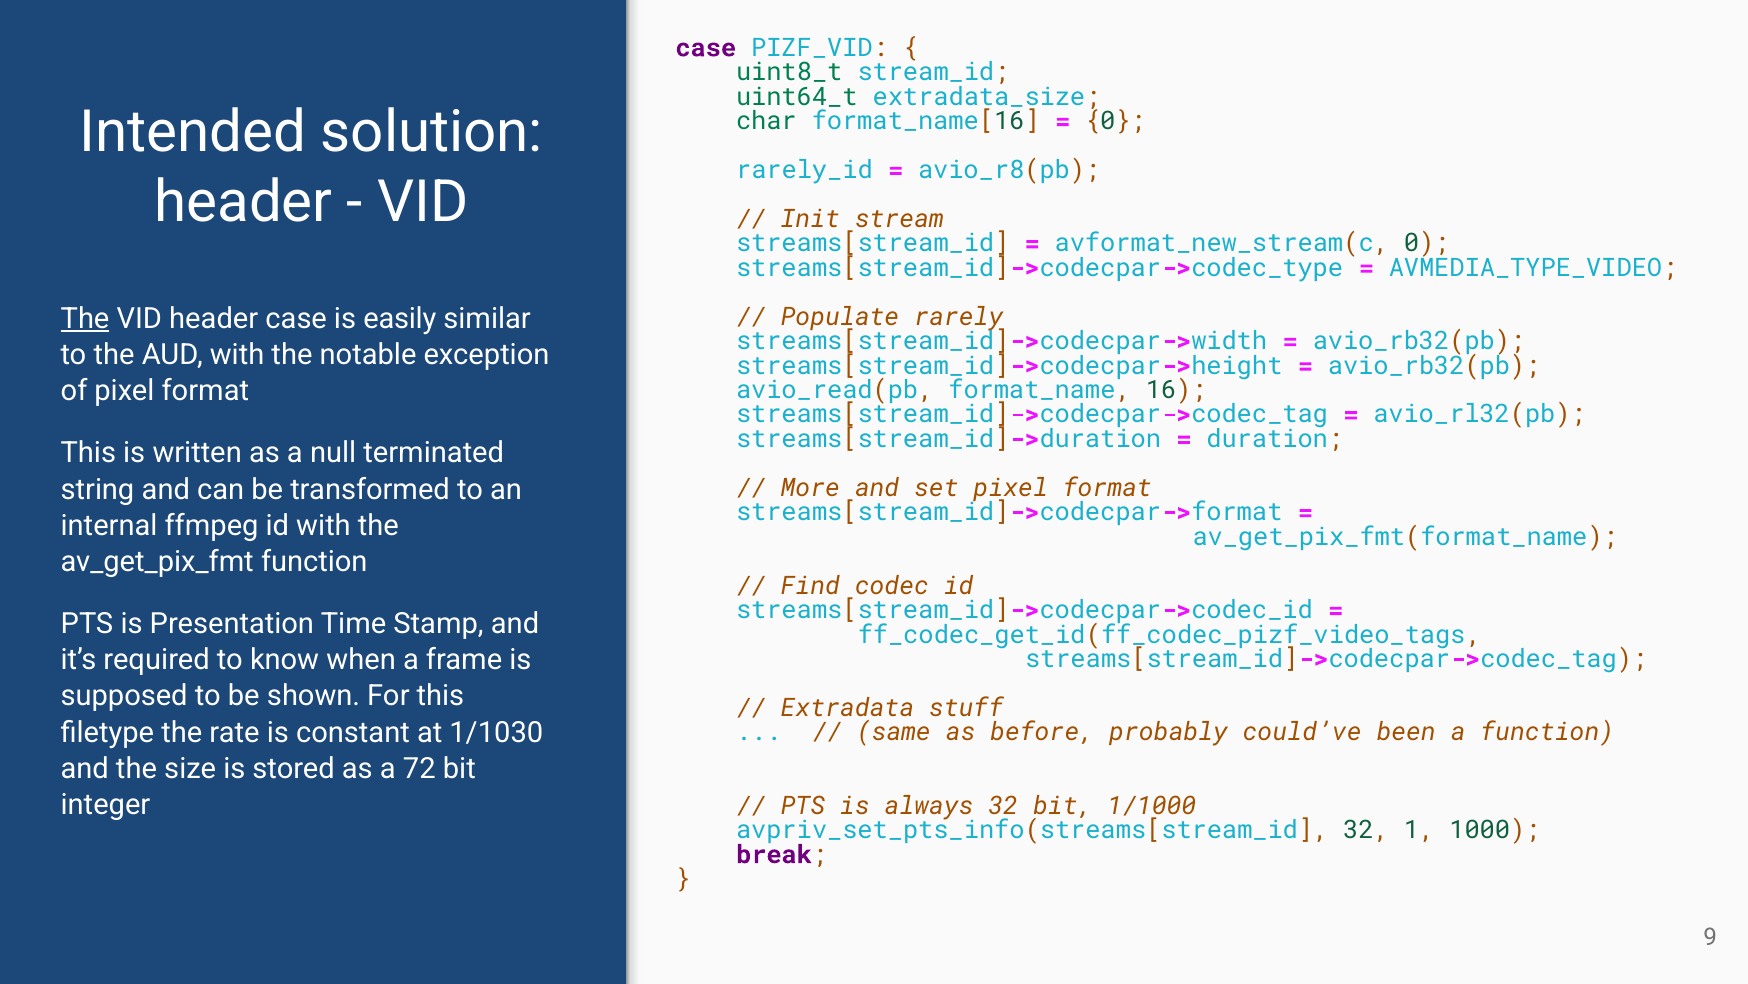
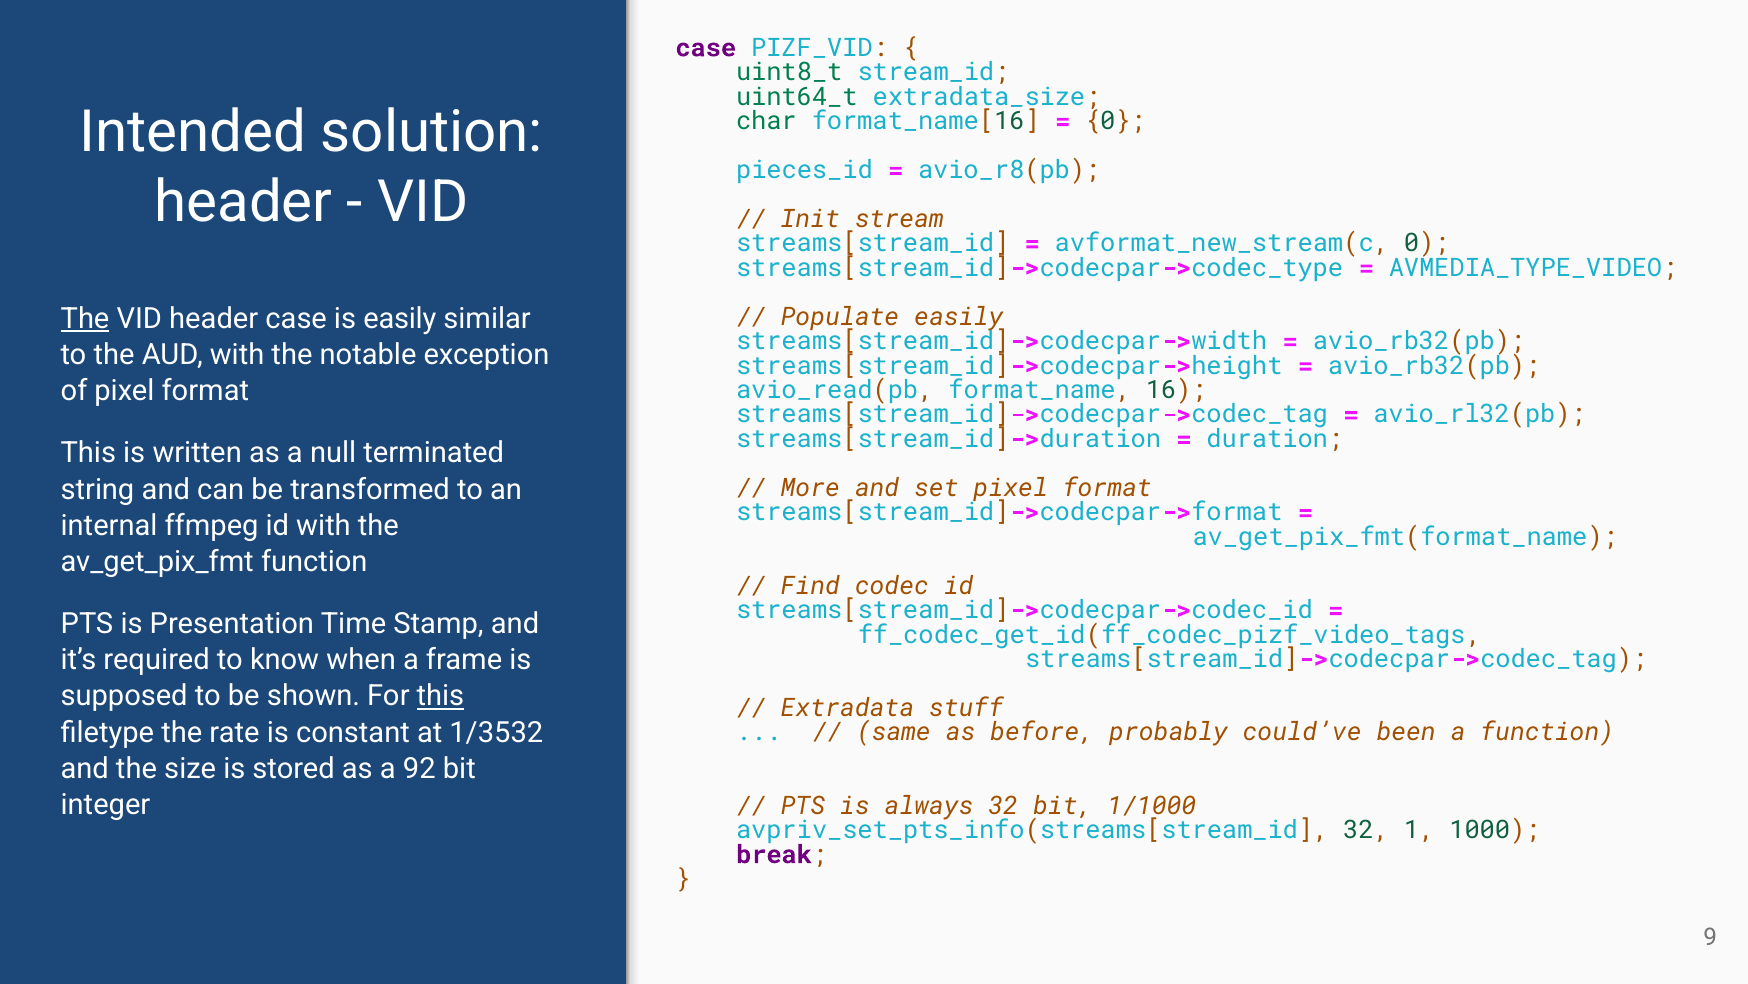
rarely_id: rarely_id -> pieces_id
Populate rarely: rarely -> easily
this at (440, 696) underline: none -> present
1/1030: 1/1030 -> 1/3532
72: 72 -> 92
